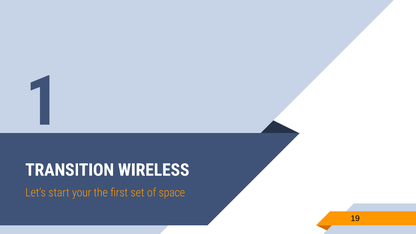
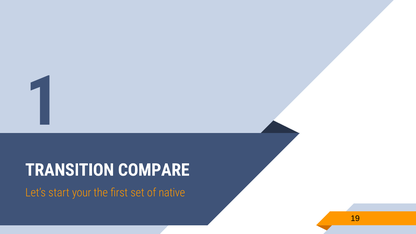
WIRELESS: WIRELESS -> COMPARE
space: space -> native
